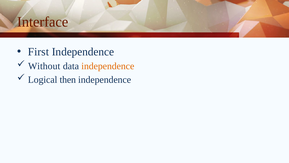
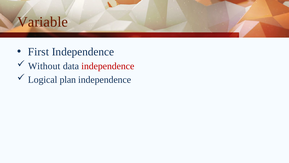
Interface: Interface -> Variable
independence at (108, 66) colour: orange -> red
then: then -> plan
